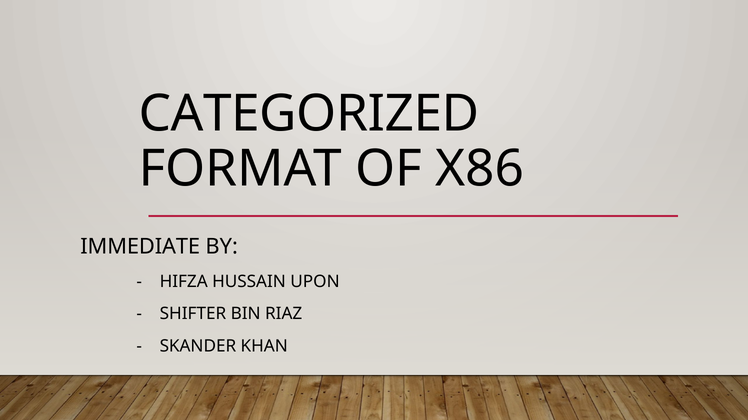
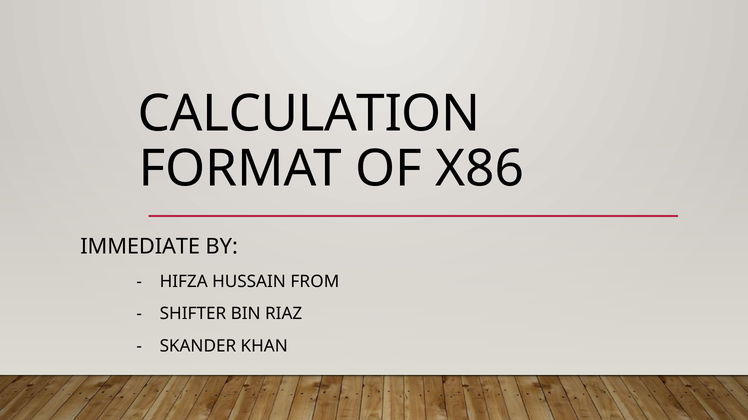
CATEGORIZED: CATEGORIZED -> CALCULATION
UPON: UPON -> FROM
